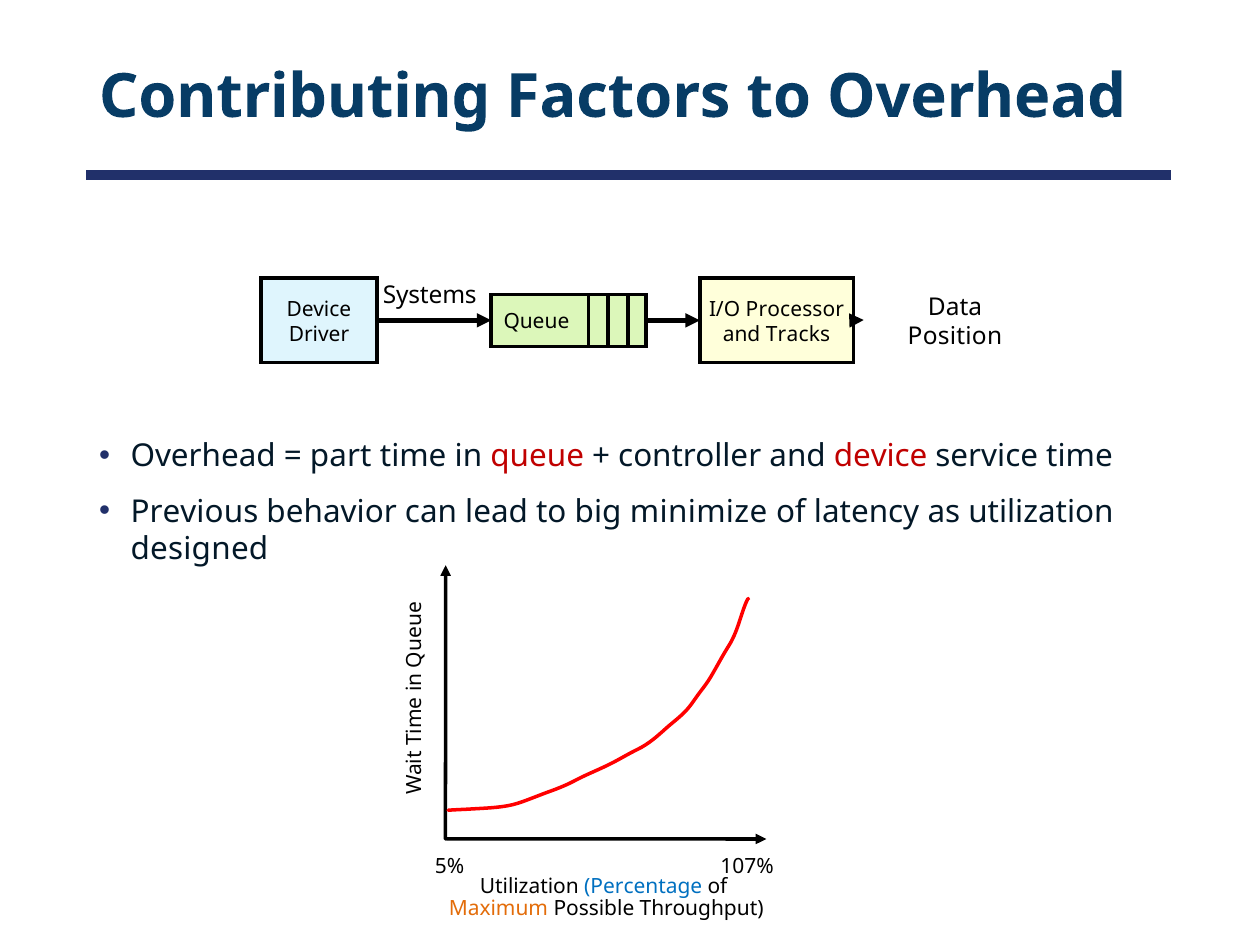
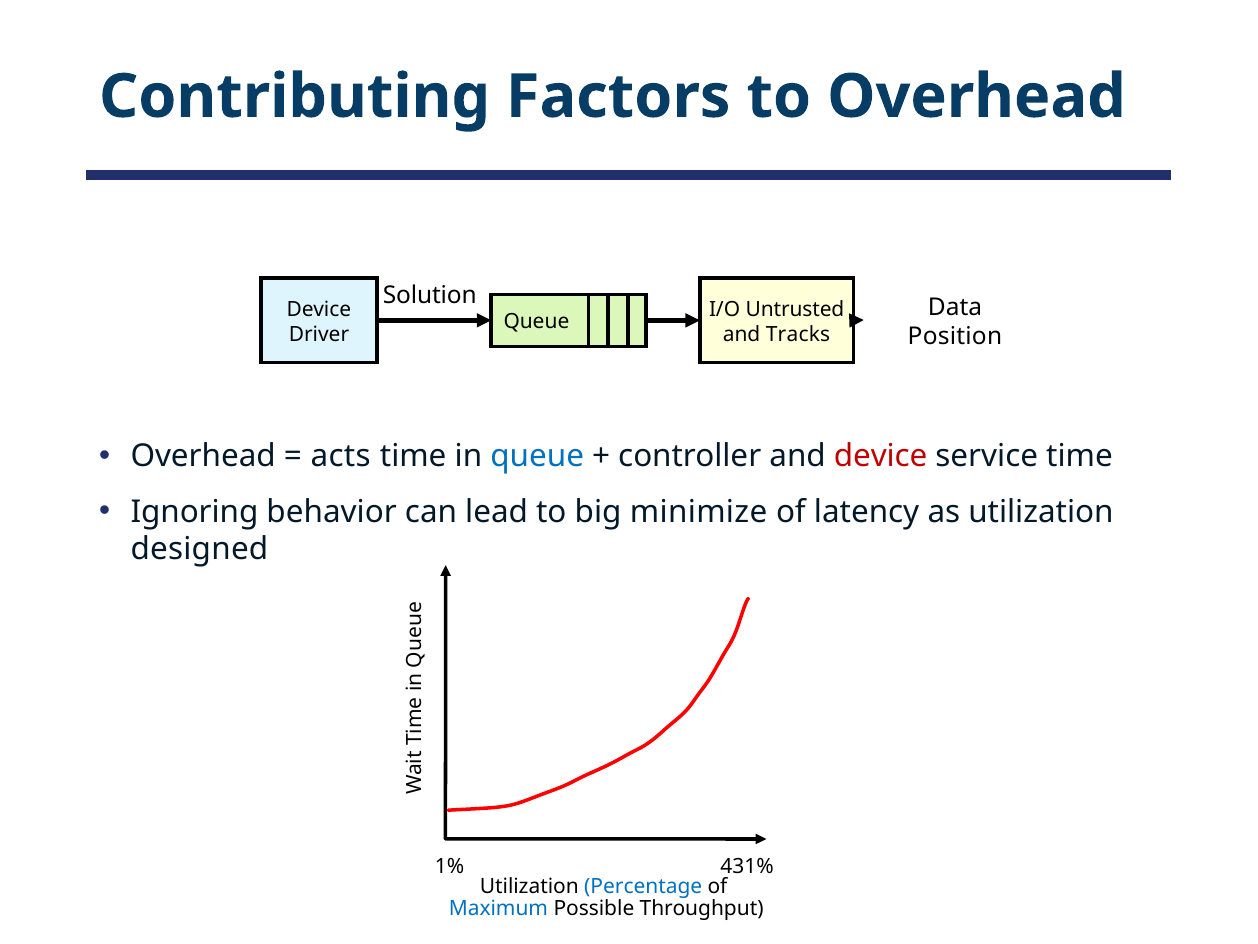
Systems: Systems -> Solution
Processor: Processor -> Untrusted
part: part -> acts
queue at (537, 456) colour: red -> blue
Previous: Previous -> Ignoring
5%: 5% -> 1%
107%: 107% -> 431%
Maximum colour: orange -> blue
